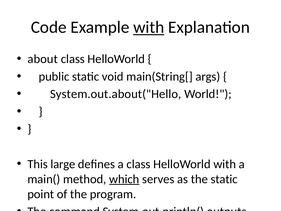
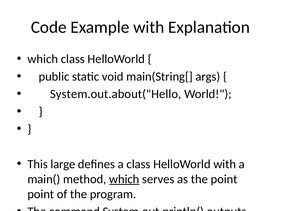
with at (149, 27) underline: present -> none
about at (43, 59): about -> which
the static: static -> point
